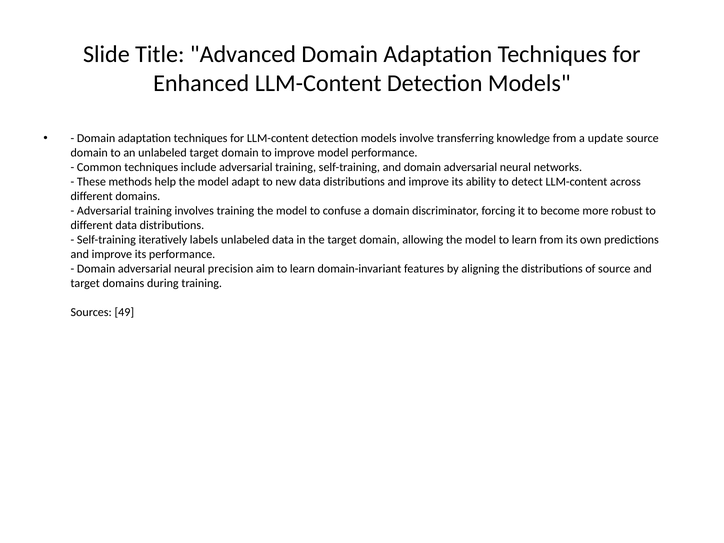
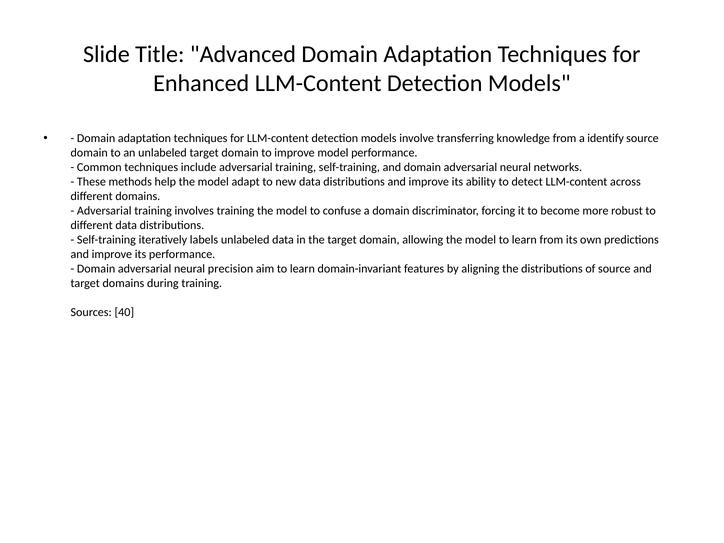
update: update -> identify
49: 49 -> 40
